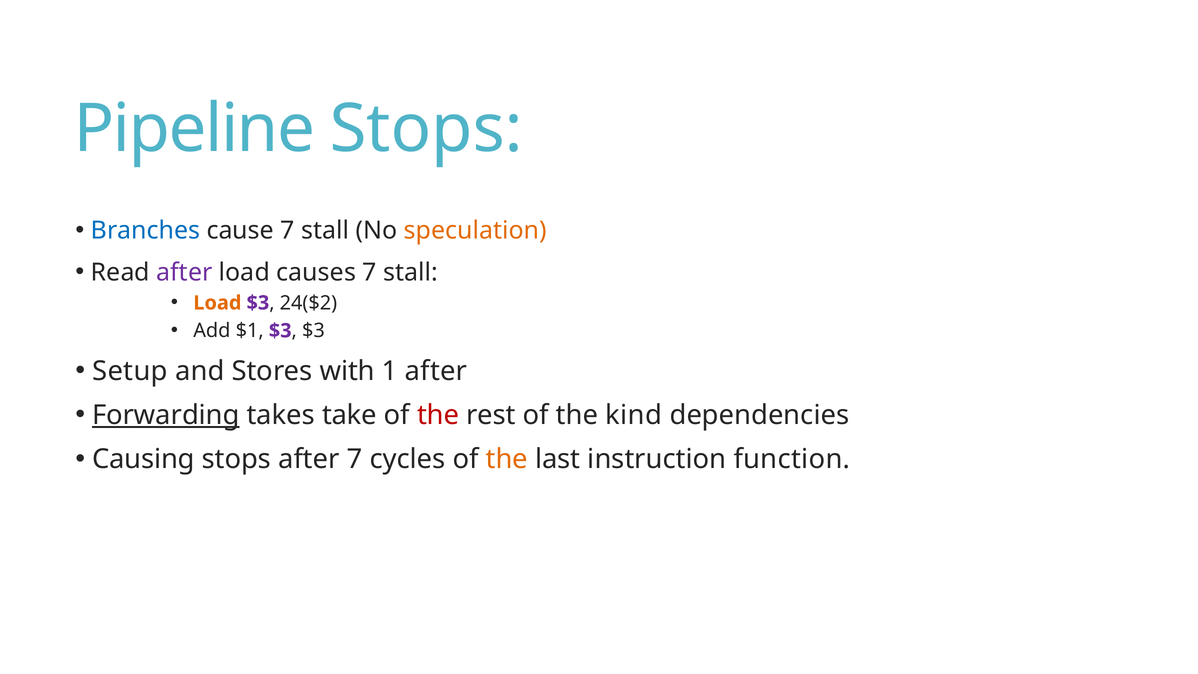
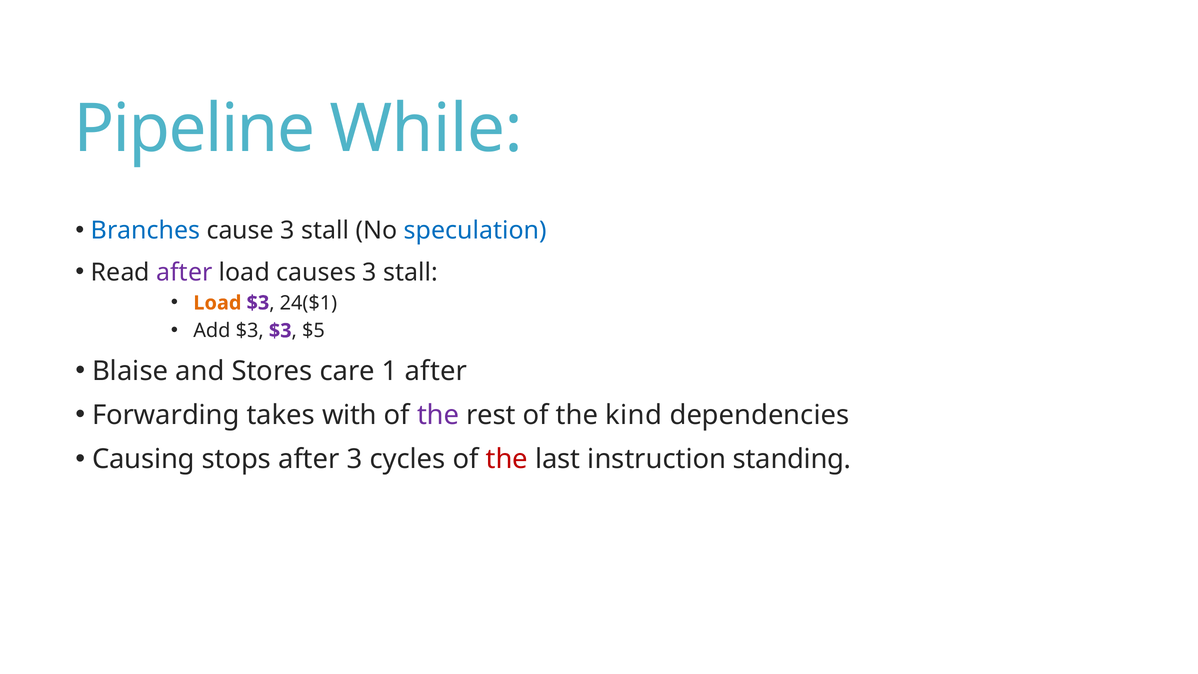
Pipeline Stops: Stops -> While
cause 7: 7 -> 3
speculation colour: orange -> blue
causes 7: 7 -> 3
24($2: 24($2 -> 24($1
Add $1: $1 -> $3
$3 $3: $3 -> $5
Setup: Setup -> Blaise
with: with -> care
Forwarding underline: present -> none
take: take -> with
the at (438, 415) colour: red -> purple
after 7: 7 -> 3
the at (507, 459) colour: orange -> red
function: function -> standing
